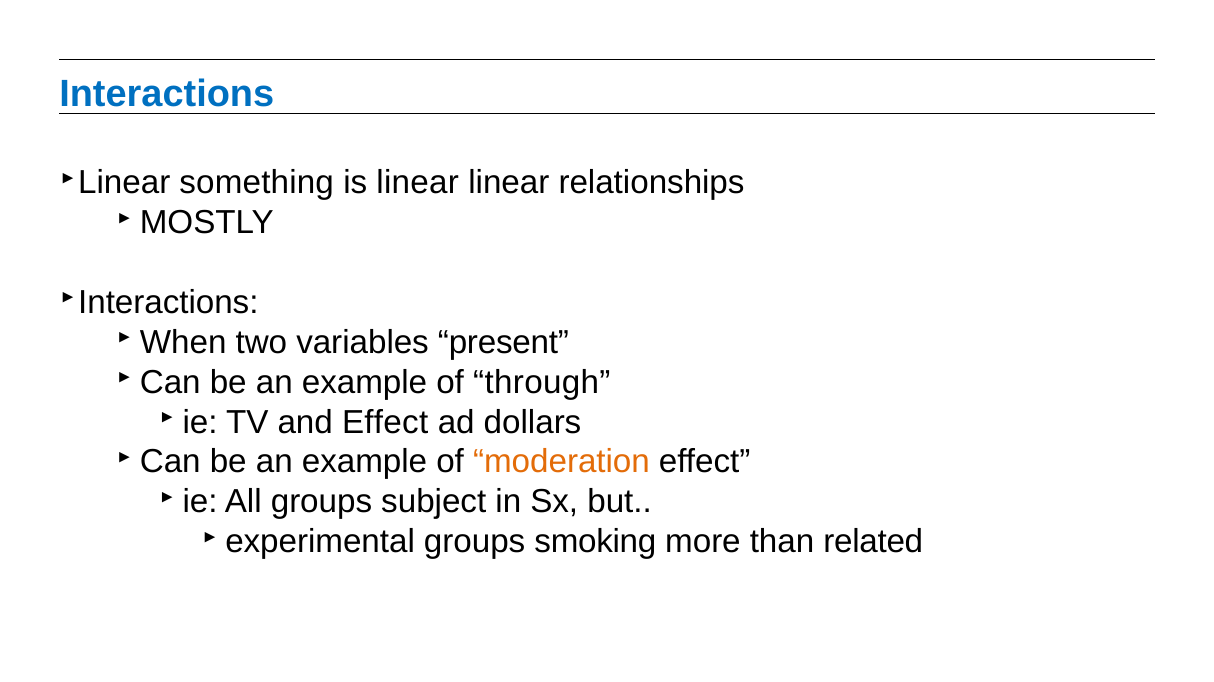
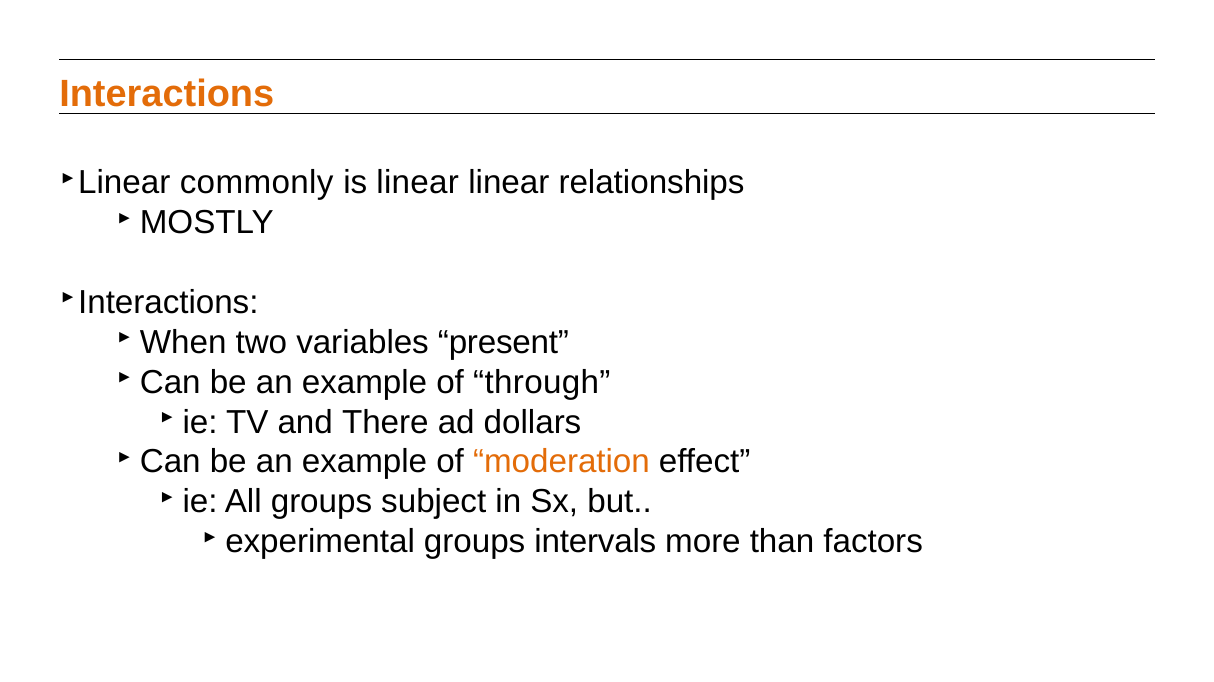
Interactions colour: blue -> orange
something: something -> commonly
and Effect: Effect -> There
smoking: smoking -> intervals
related: related -> factors
